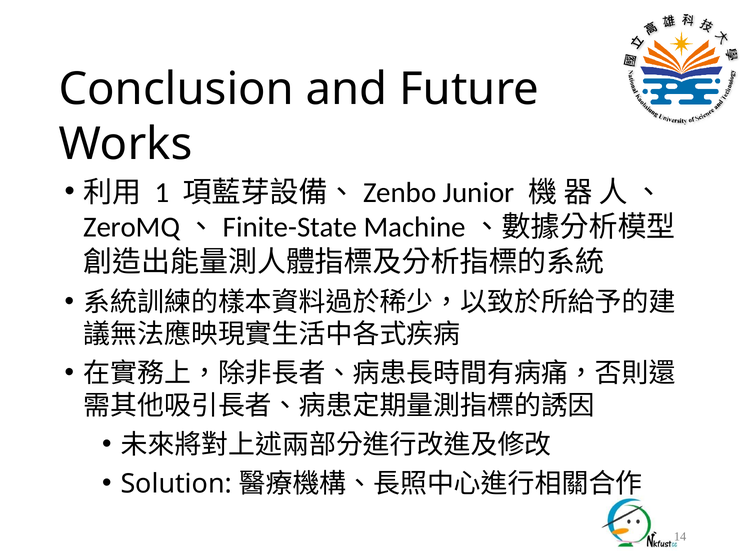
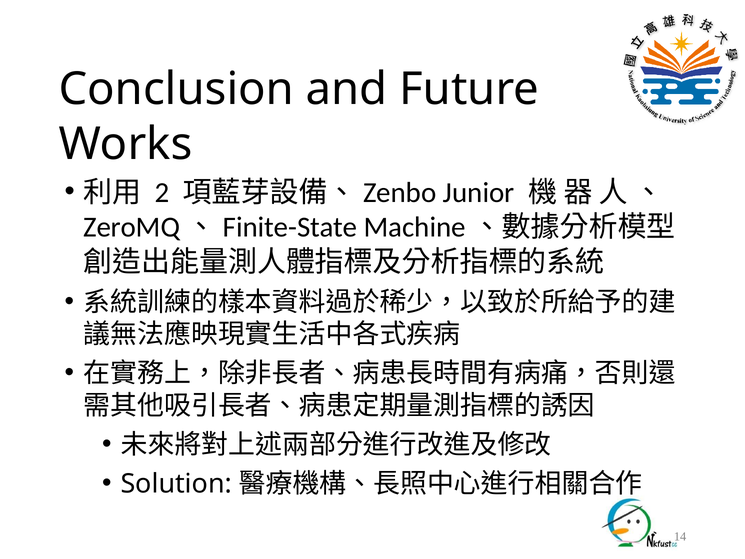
1: 1 -> 2
